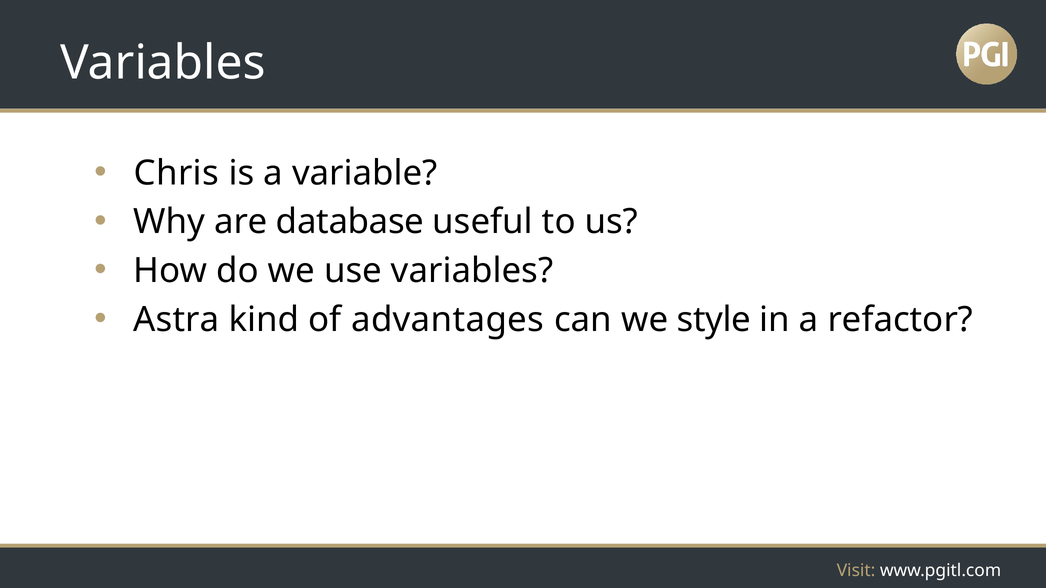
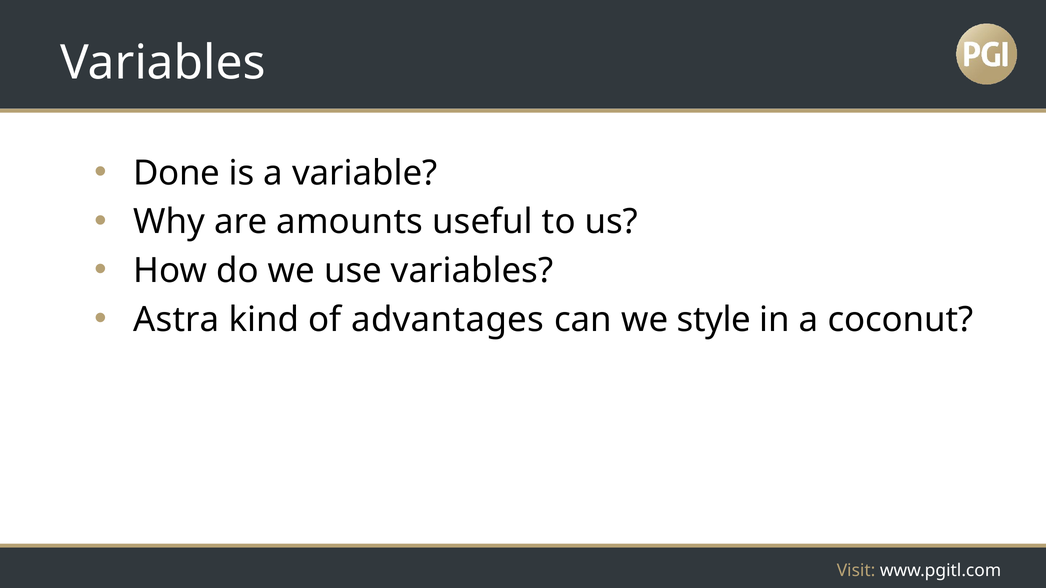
Chris: Chris -> Done
database: database -> amounts
refactor: refactor -> coconut
